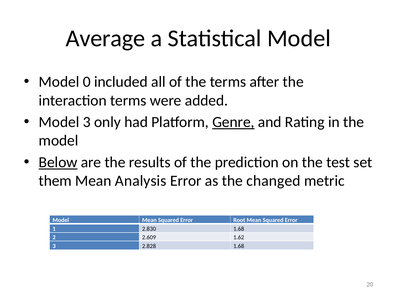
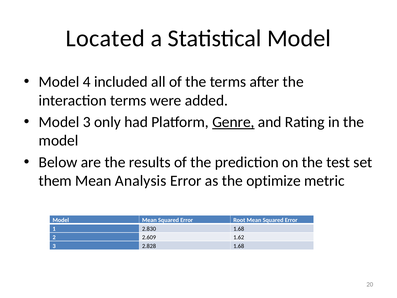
Average: Average -> Located
0: 0 -> 4
Below underline: present -> none
changed: changed -> optimize
